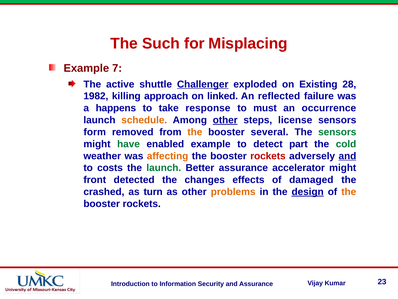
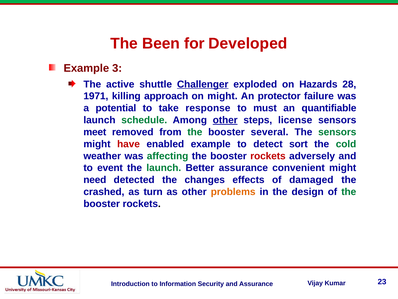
Such: Such -> Been
Misplacing: Misplacing -> Developed
7: 7 -> 3
Existing: Existing -> Hazards
1982: 1982 -> 1971
on linked: linked -> might
reflected: reflected -> protector
happens: happens -> potential
occurrence: occurrence -> quantifiable
schedule colour: orange -> green
form: form -> meet
the at (195, 132) colour: orange -> green
have colour: green -> red
part: part -> sort
affecting colour: orange -> green
and at (347, 156) underline: present -> none
costs: costs -> event
accelerator: accelerator -> convenient
front: front -> need
design underline: present -> none
the at (349, 192) colour: orange -> green
